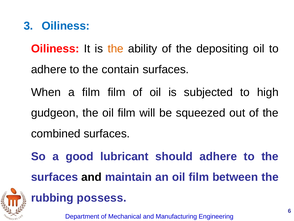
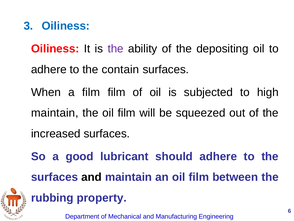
the at (116, 49) colour: orange -> purple
gudgeon at (55, 113): gudgeon -> maintain
combined: combined -> increased
possess: possess -> property
